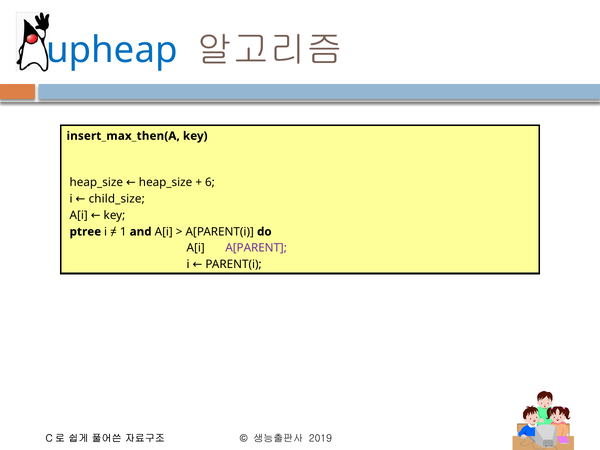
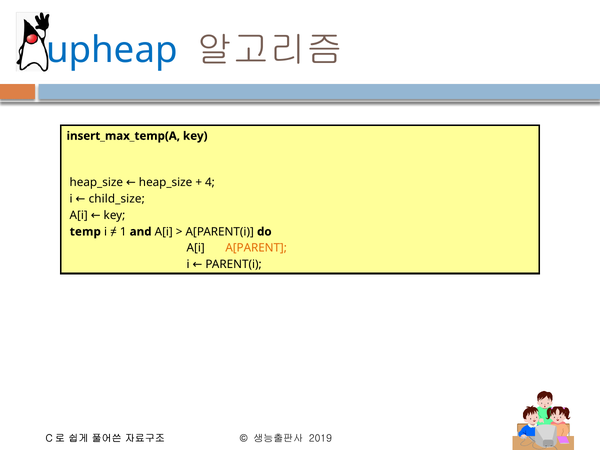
insert_max_then(A: insert_max_then(A -> insert_max_temp(A
6: 6 -> 4
ptree: ptree -> temp
A[PARENT colour: purple -> orange
